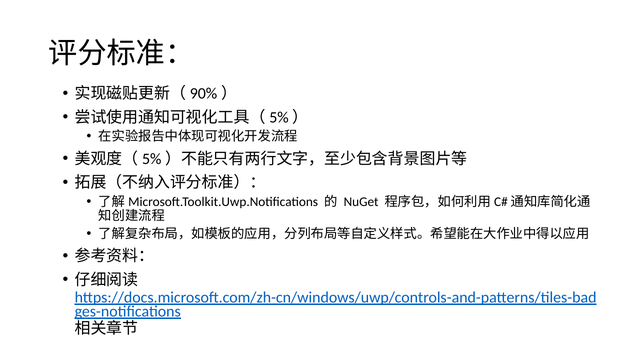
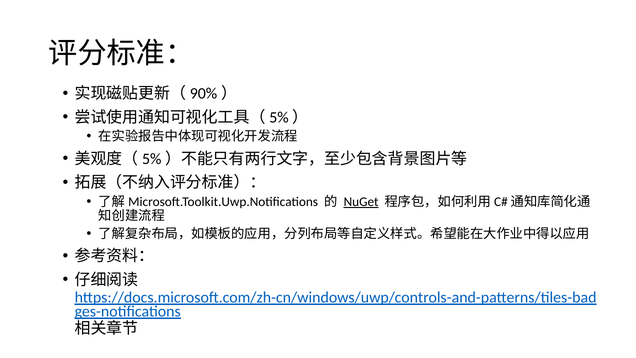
NuGet underline: none -> present
